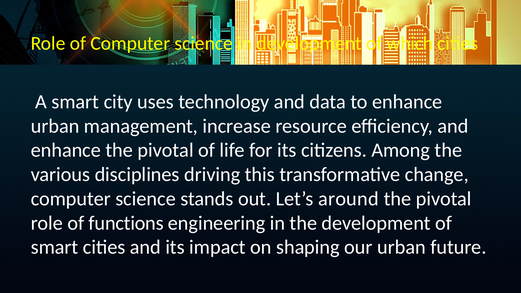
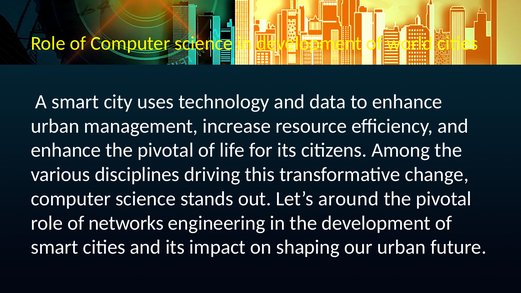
which: which -> world
functions: functions -> networks
